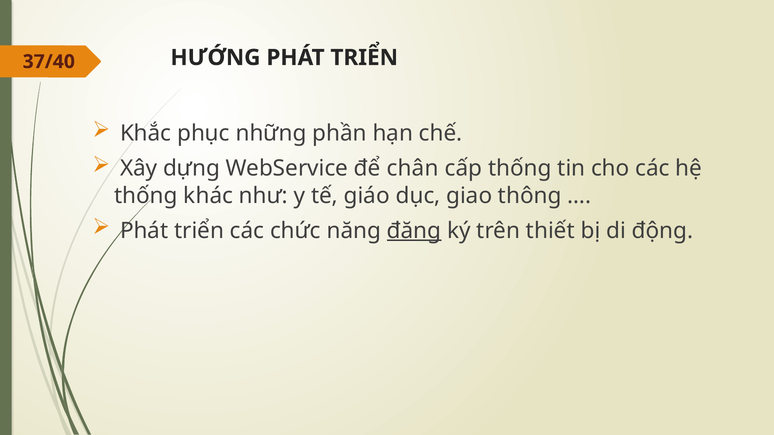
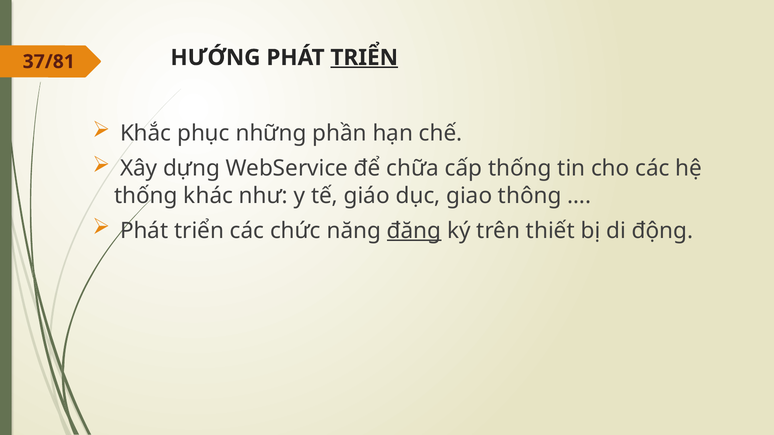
TRIỂN at (364, 58) underline: none -> present
37/40: 37/40 -> 37/81
chân: chân -> chữa
